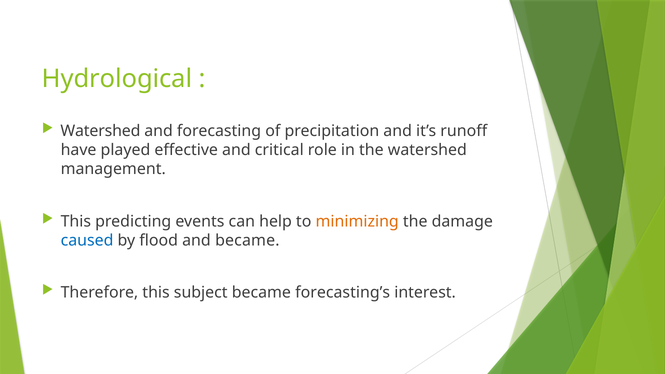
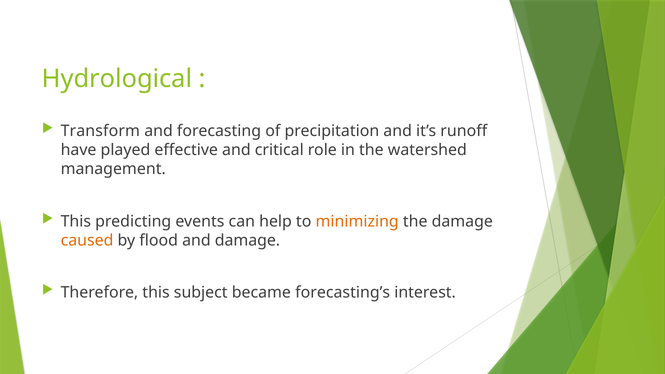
Watershed at (100, 131): Watershed -> Transform
caused colour: blue -> orange
and became: became -> damage
